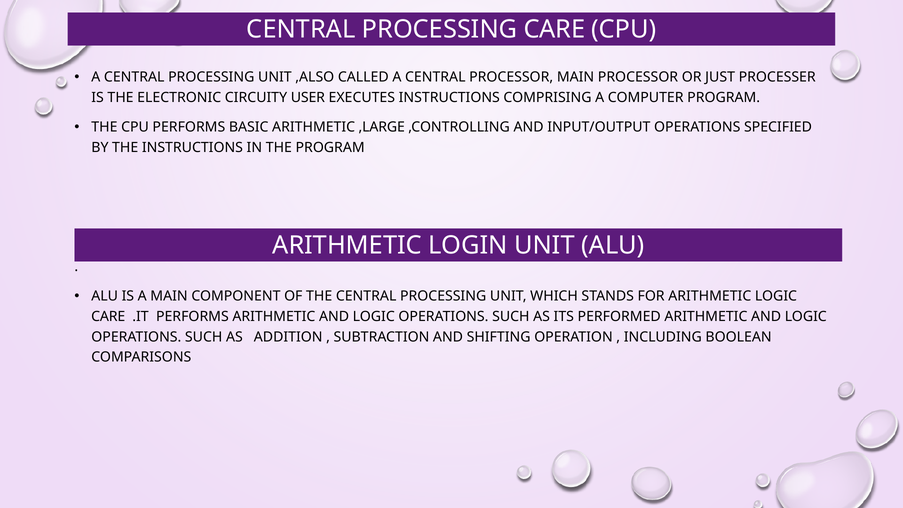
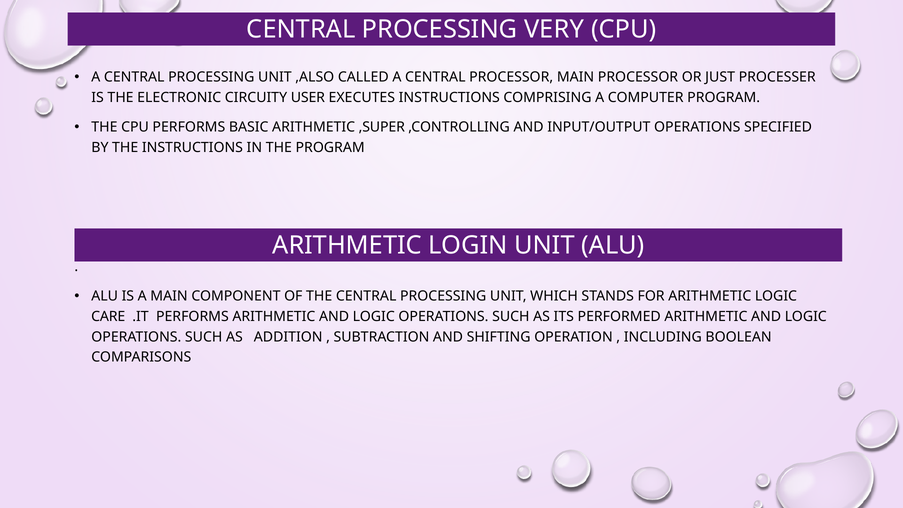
PROCESSING CARE: CARE -> VERY
,LARGE: ,LARGE -> ,SUPER
